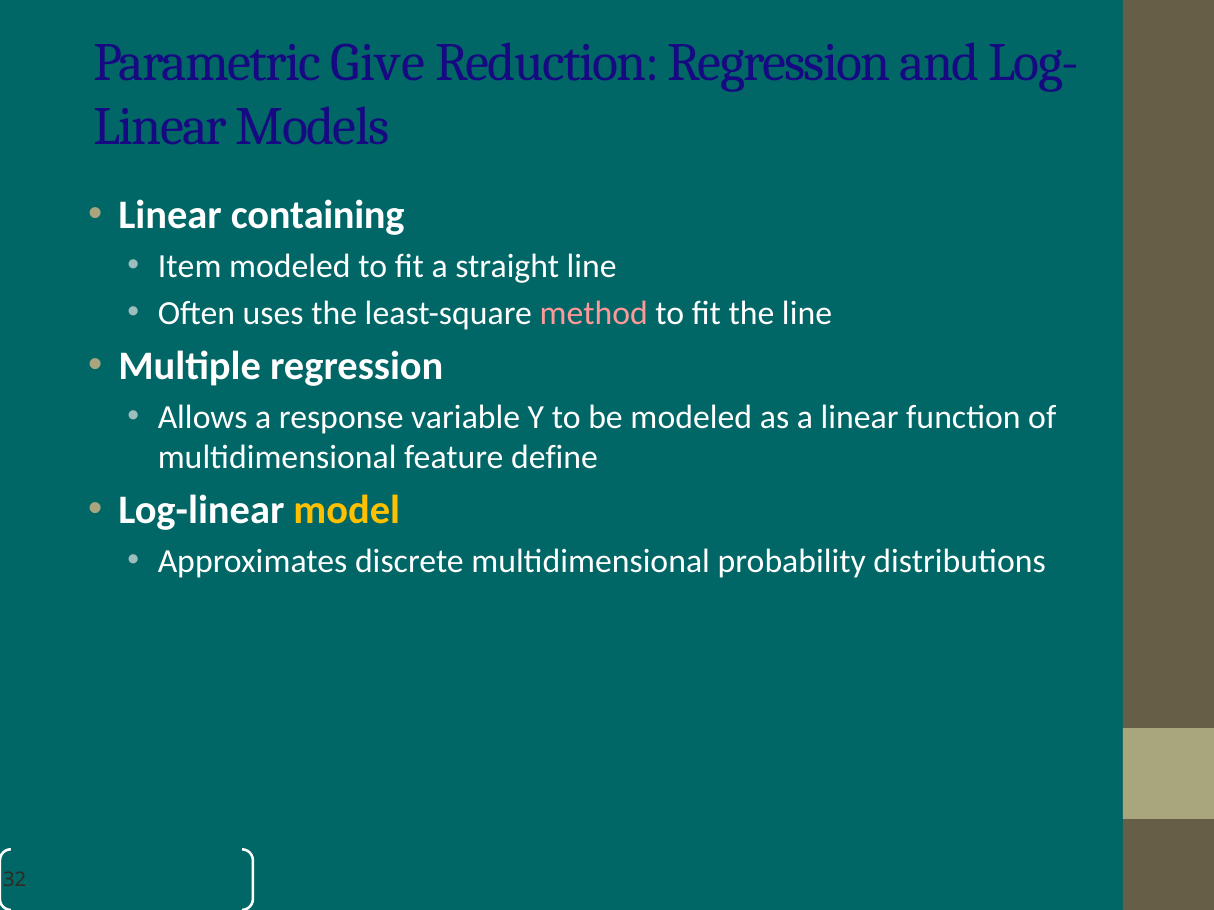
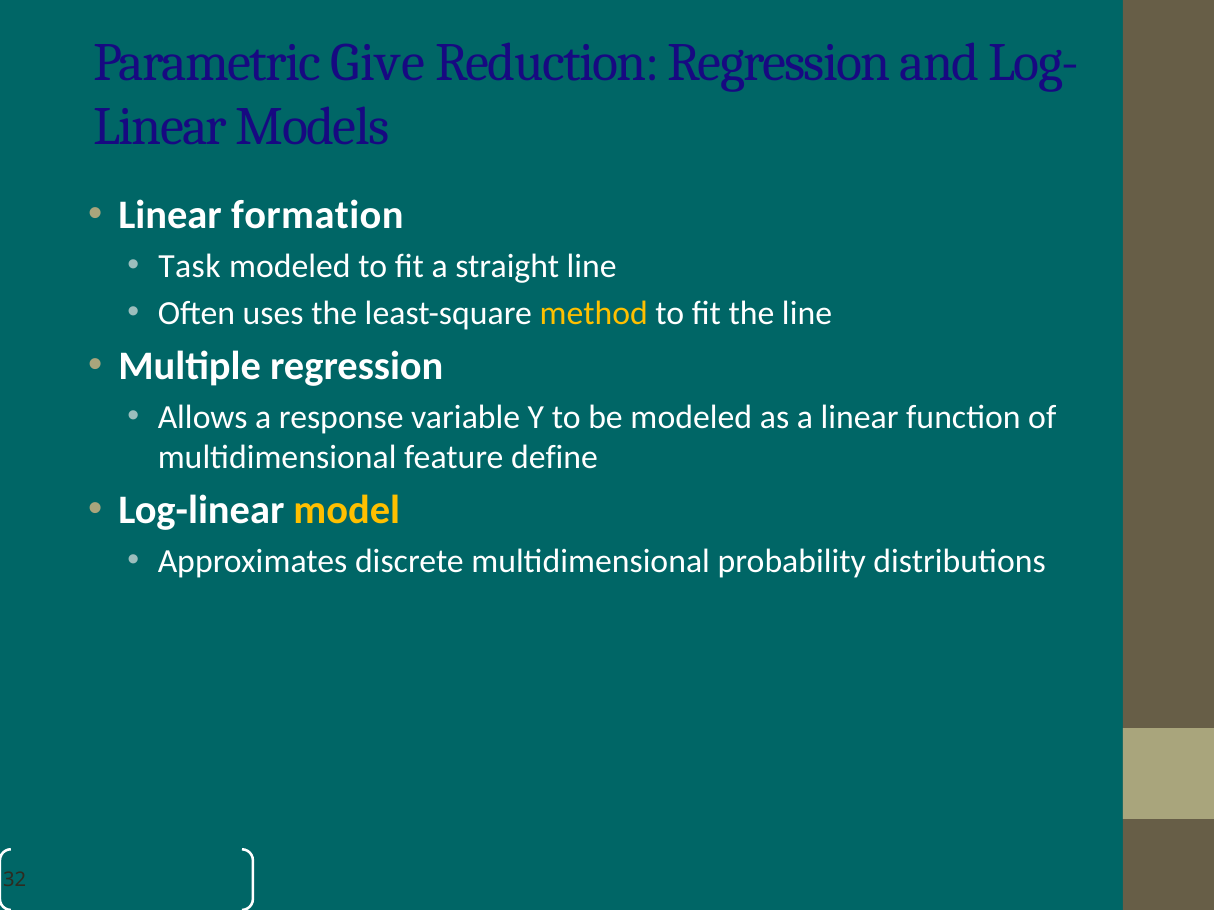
containing: containing -> formation
Item: Item -> Task
method colour: pink -> yellow
